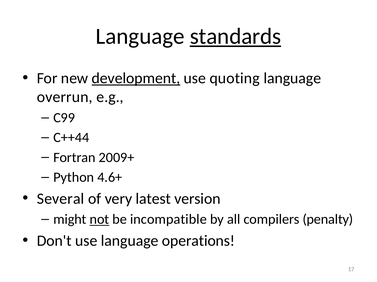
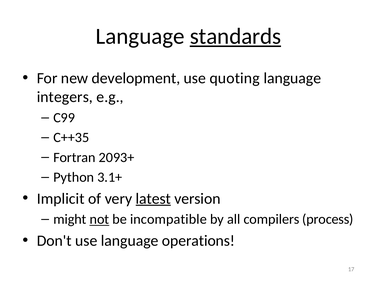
development underline: present -> none
overrun: overrun -> integers
C++44: C++44 -> C++35
2009+: 2009+ -> 2093+
4.6+: 4.6+ -> 3.1+
Several: Several -> Implicit
latest underline: none -> present
penalty: penalty -> process
